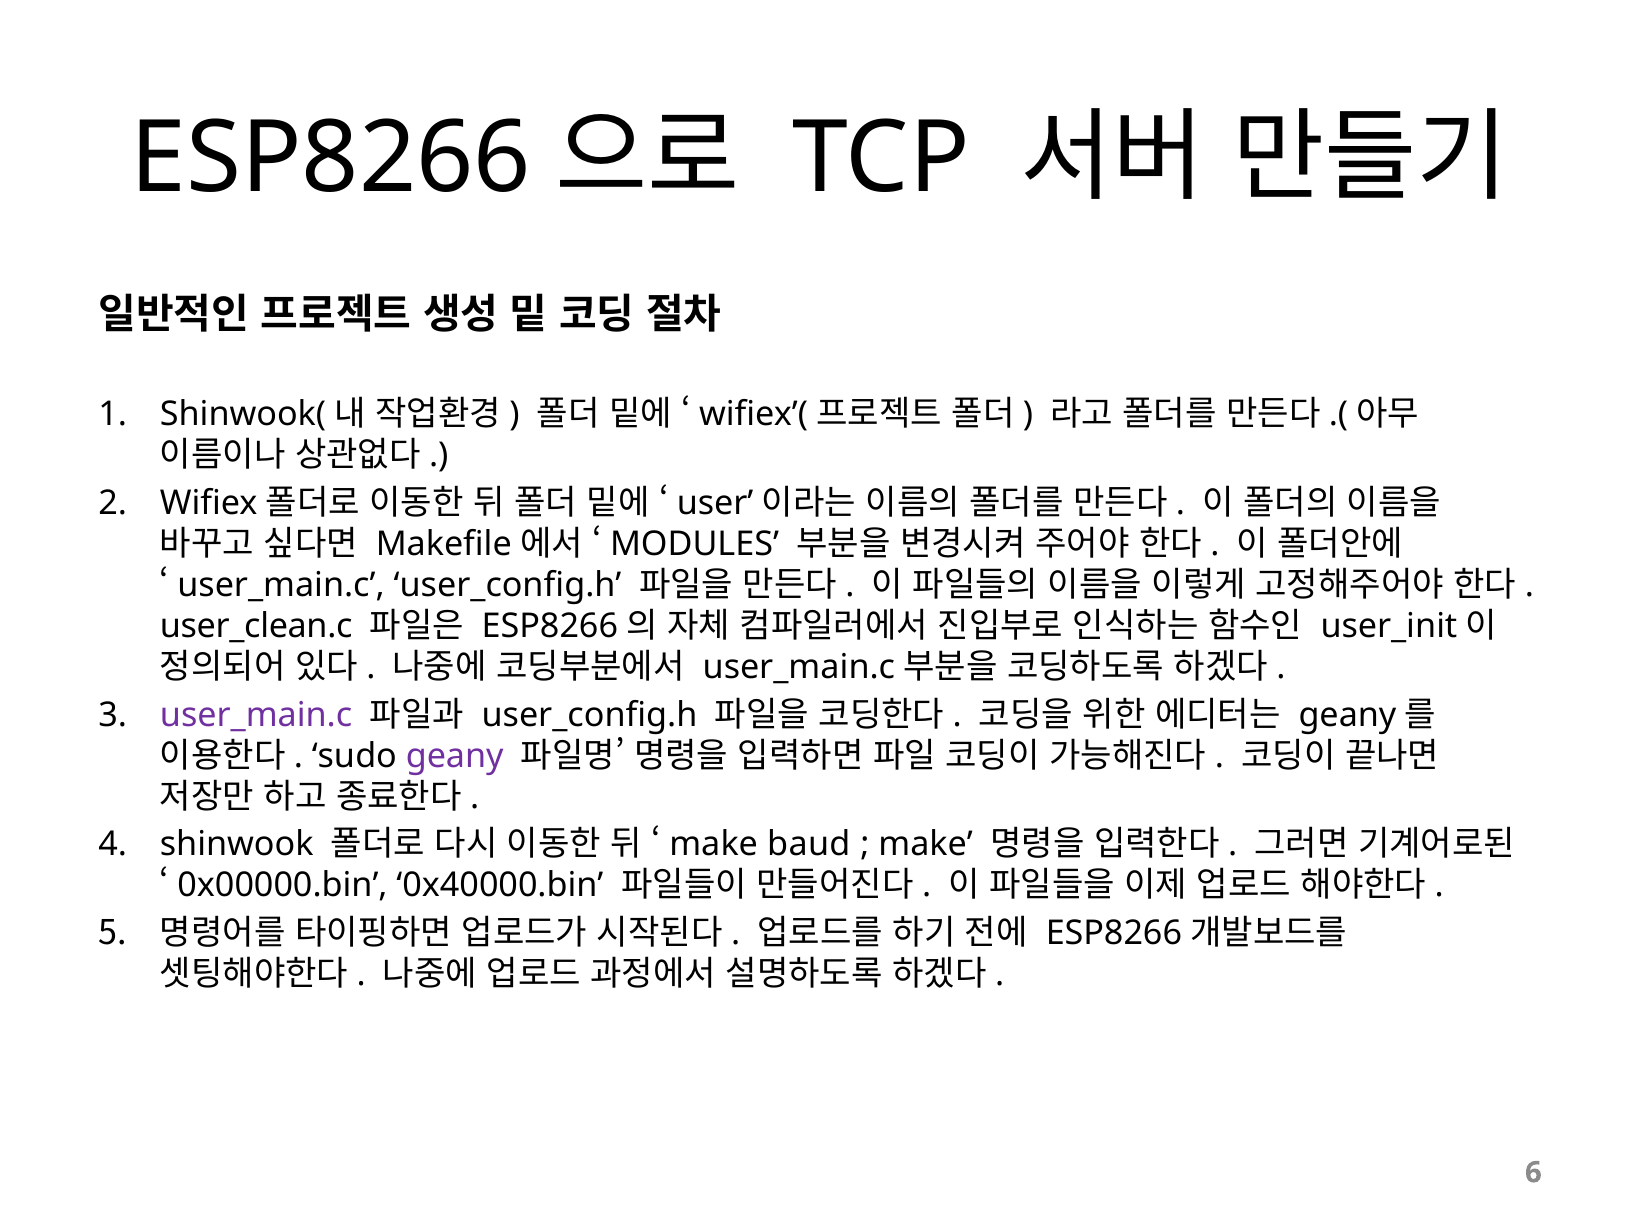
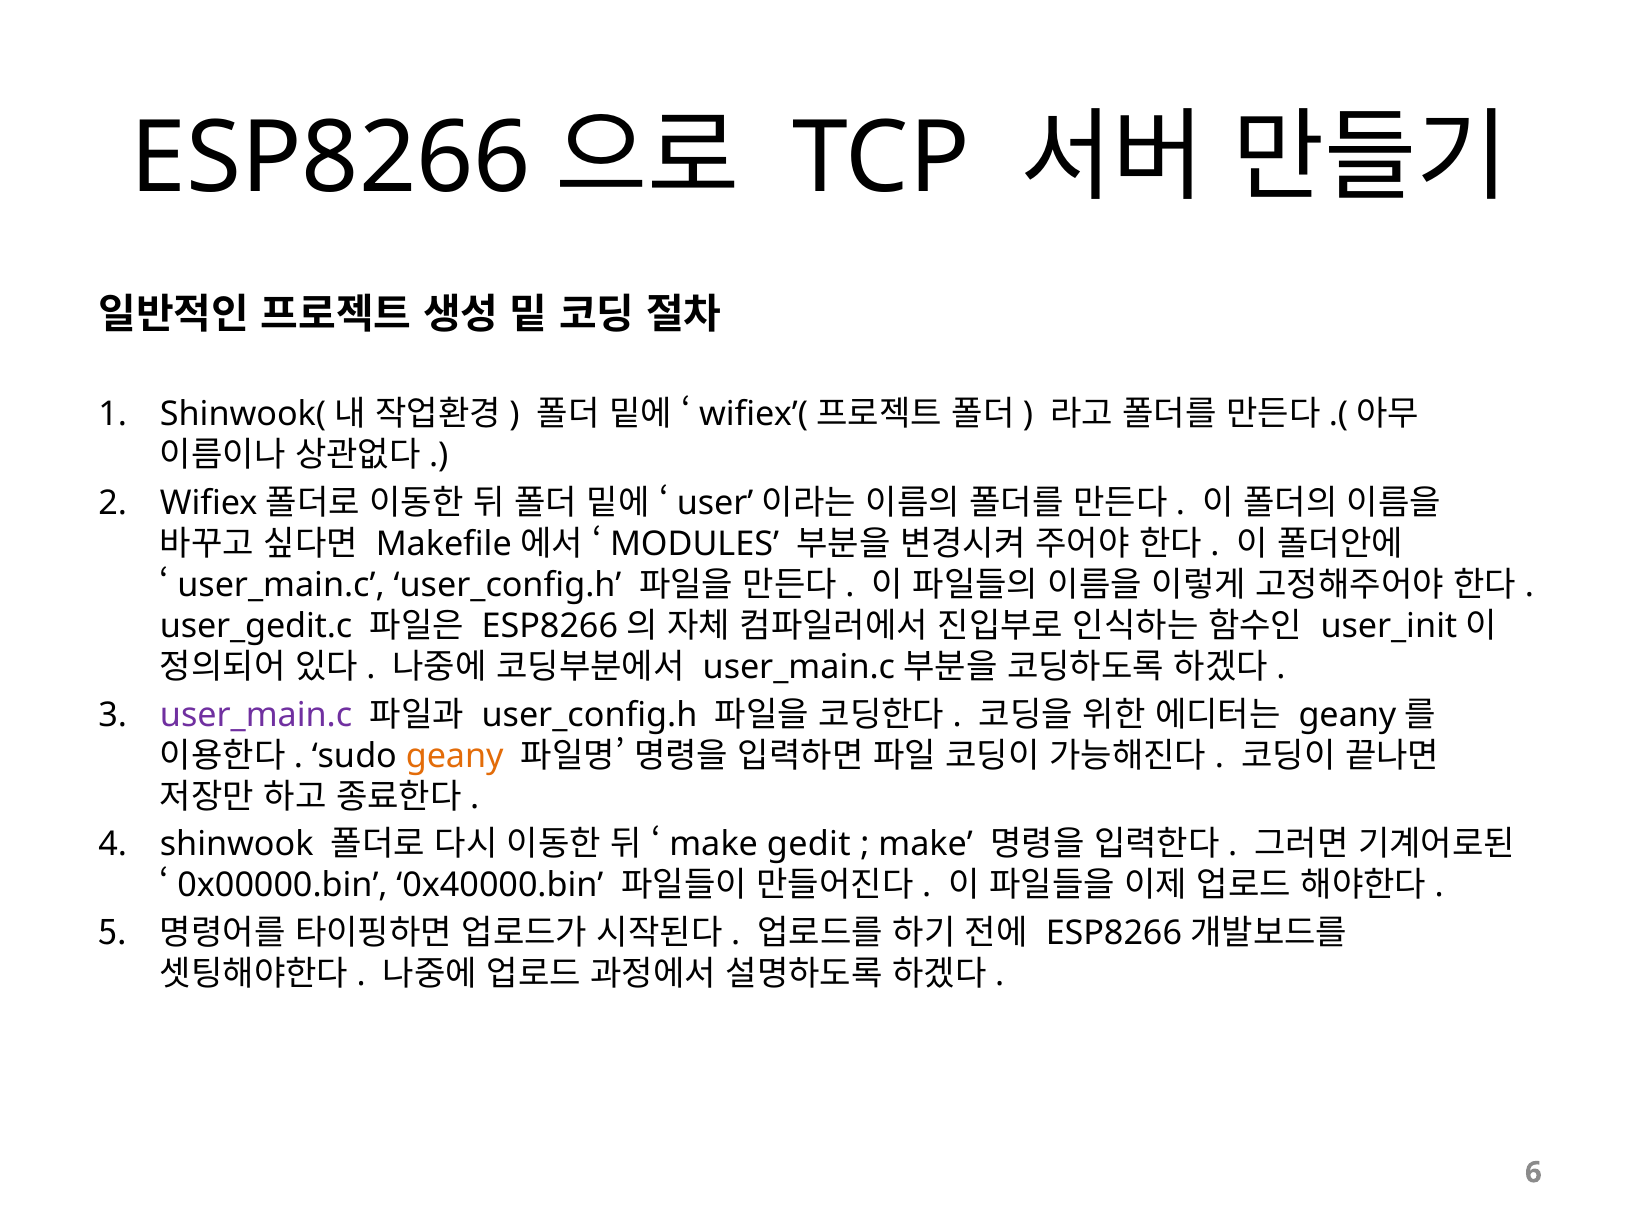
user_clean.c: user_clean.c -> user_gedit.c
geany colour: purple -> orange
baud: baud -> gedit
